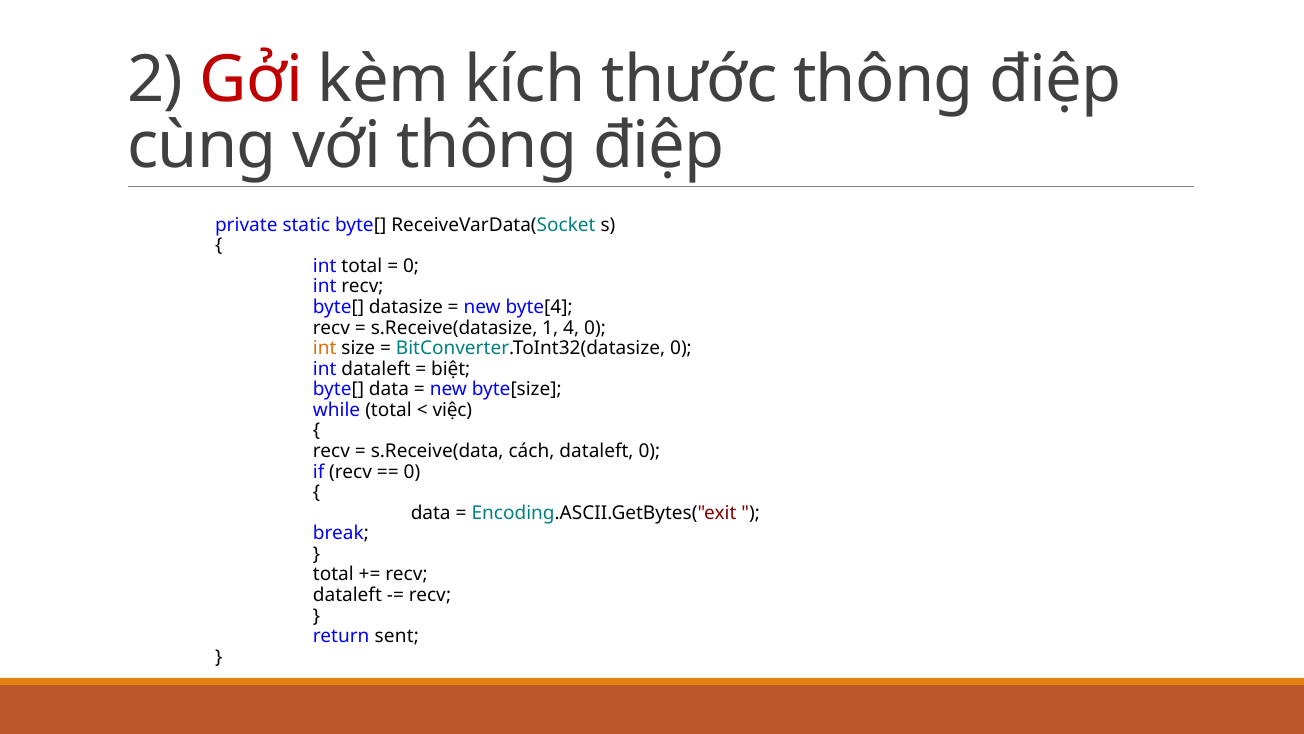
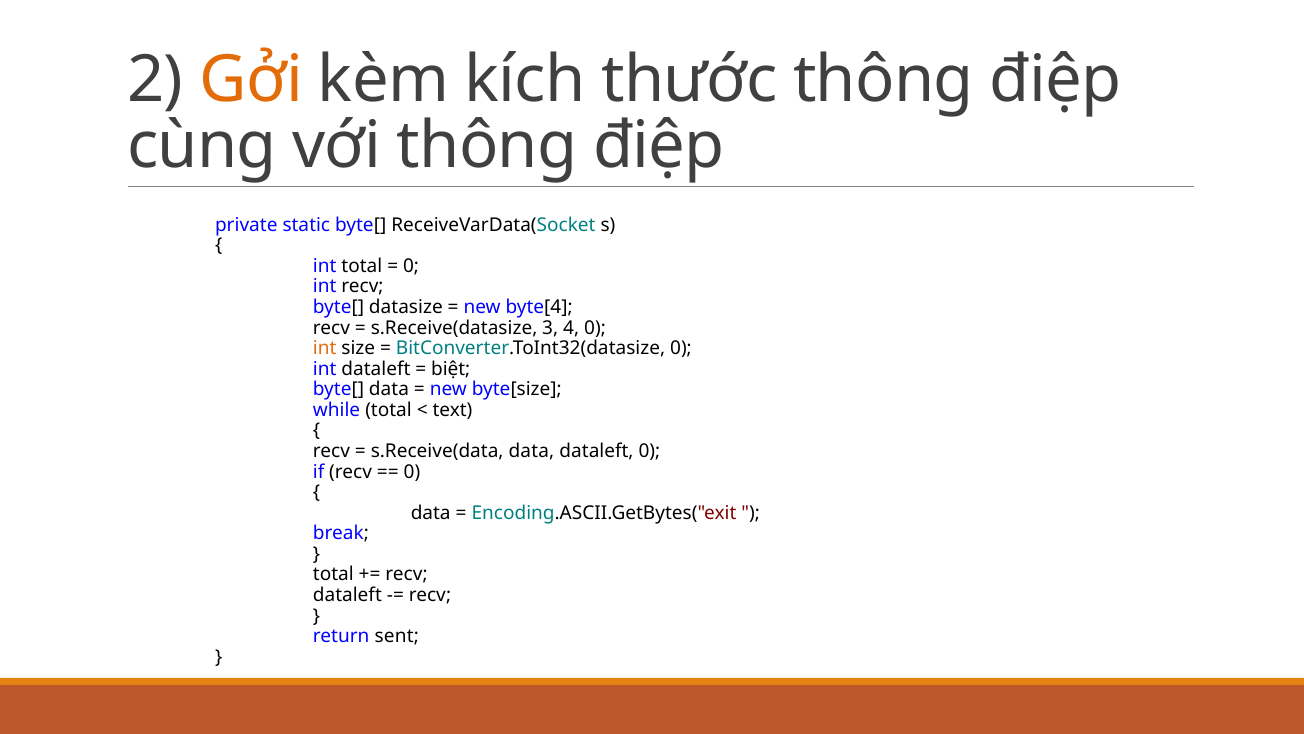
Gởi colour: red -> orange
1: 1 -> 3
việc: việc -> text
s.Receive(data cách: cách -> data
